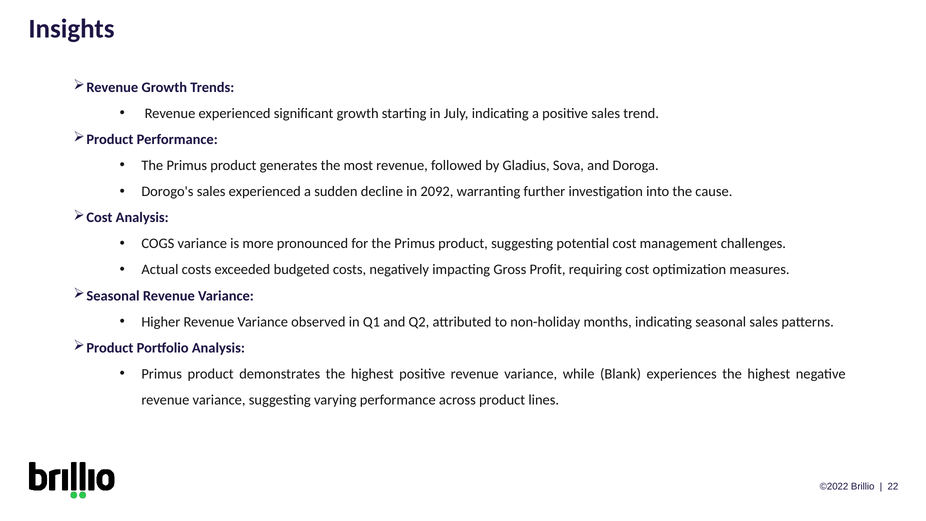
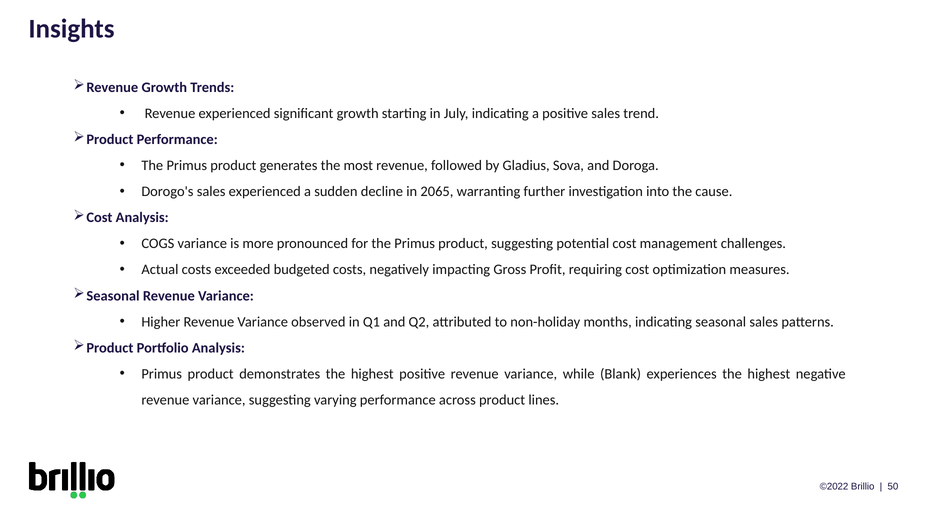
2092: 2092 -> 2065
22: 22 -> 50
